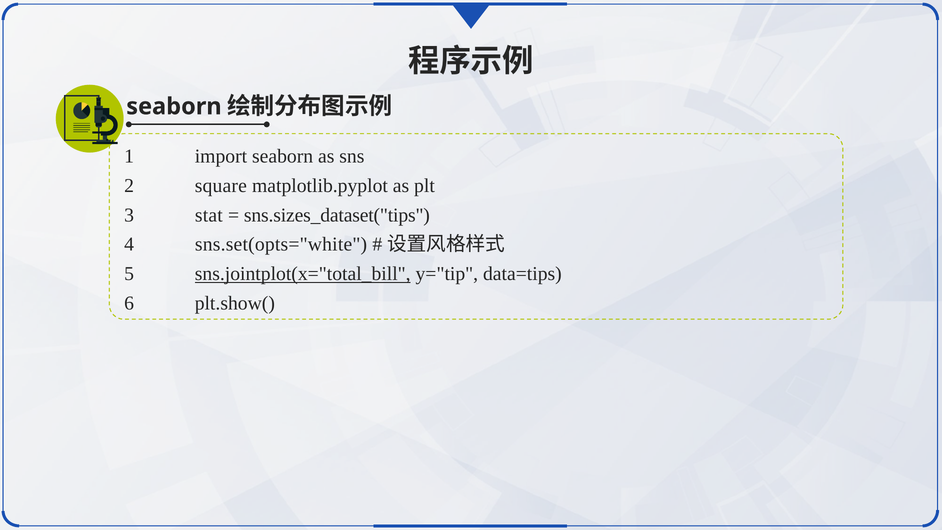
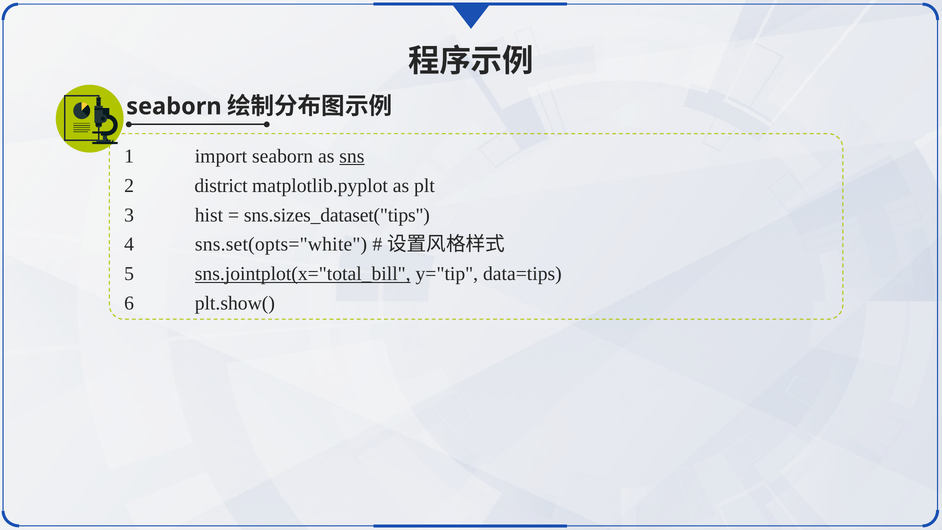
sns underline: none -> present
square: square -> district
stat: stat -> hist
